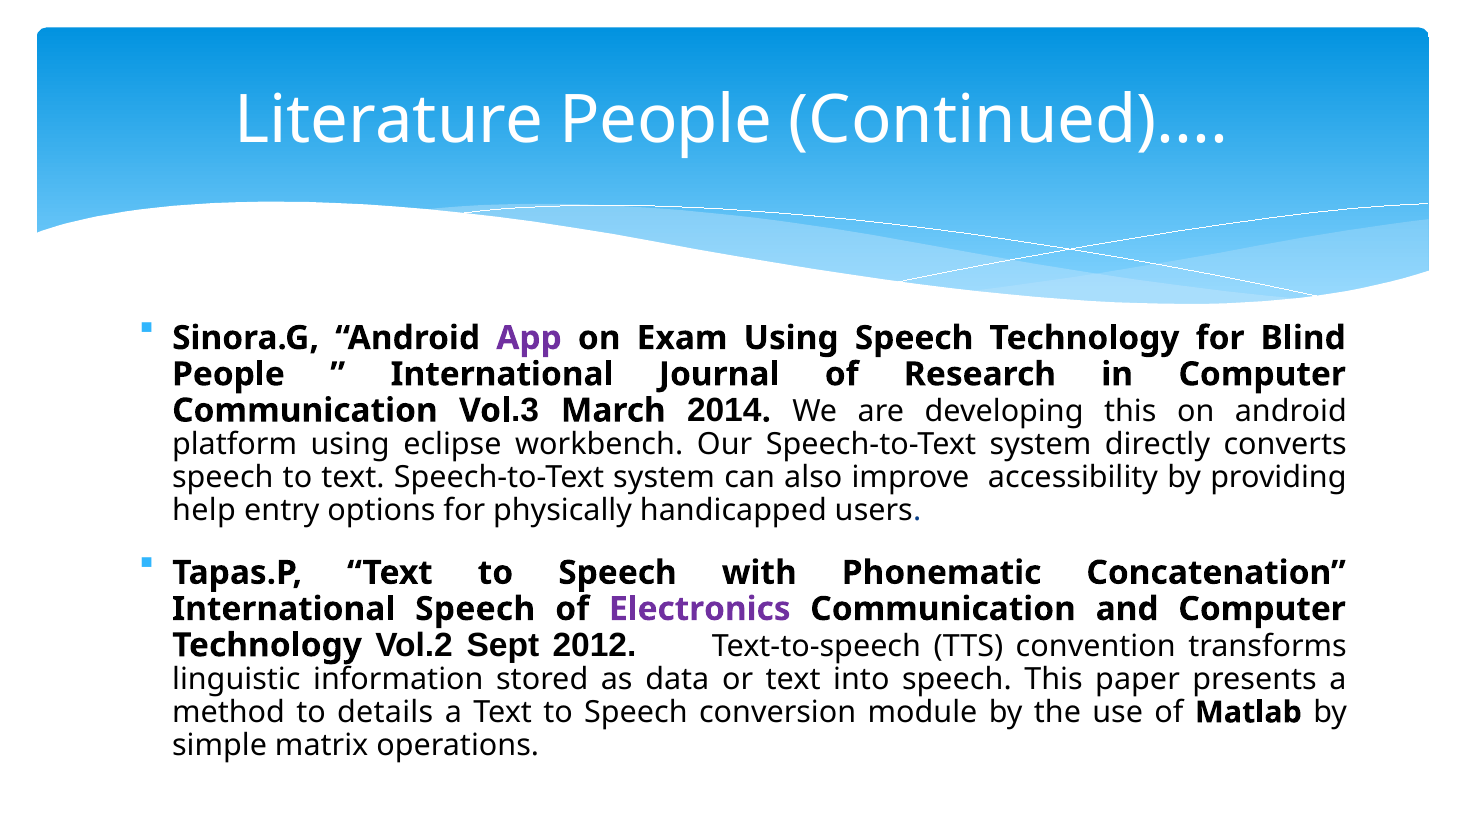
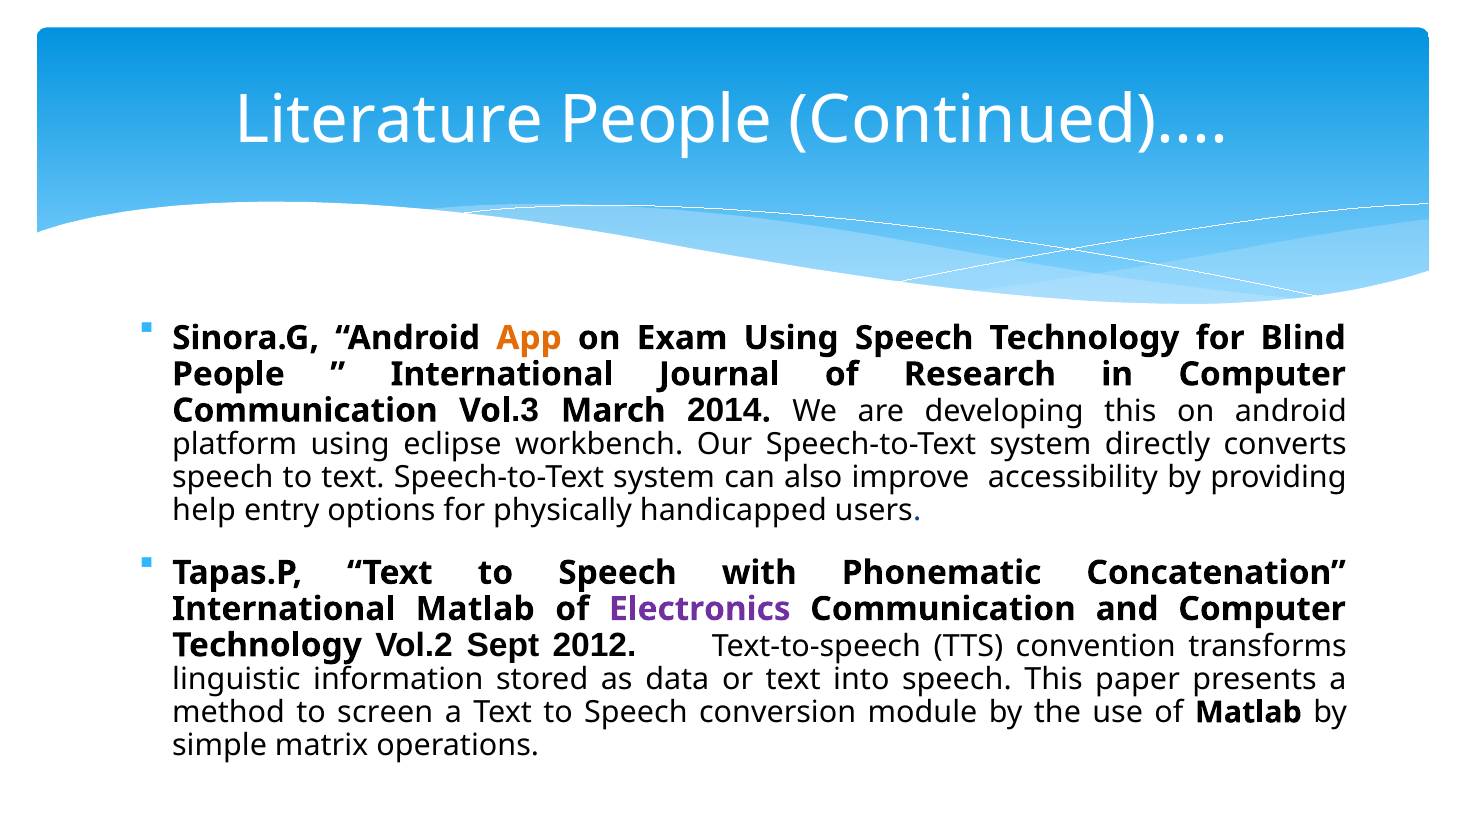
App colour: purple -> orange
International Speech: Speech -> Matlab
details: details -> screen
